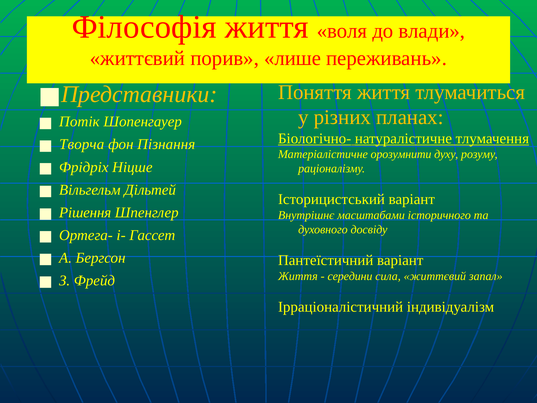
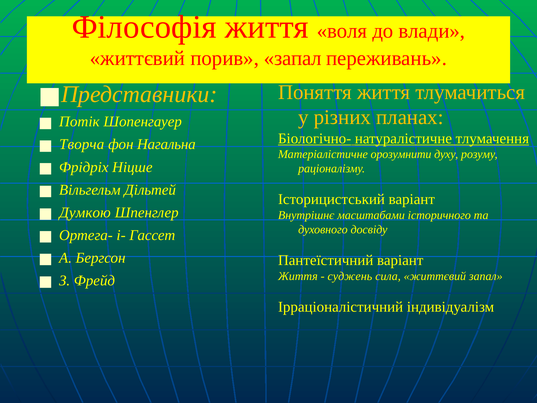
порив лише: лише -> запал
Пізнання: Пізнання -> Нагальна
Рішення: Рішення -> Думкою
середини: середини -> суджень
